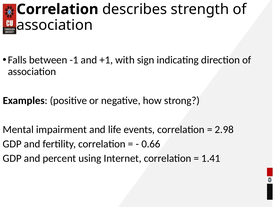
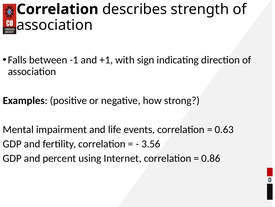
2.98: 2.98 -> 0.63
0.66: 0.66 -> 3.56
1.41: 1.41 -> 0.86
